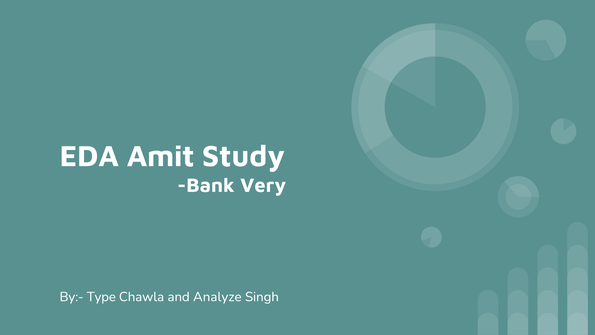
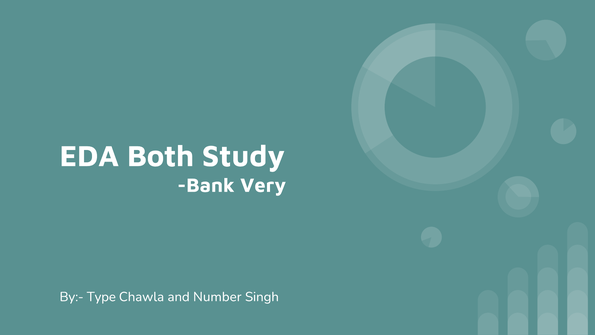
Amit: Amit -> Both
Analyze: Analyze -> Number
